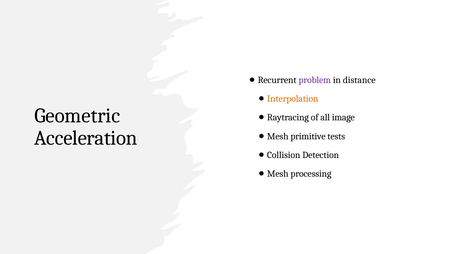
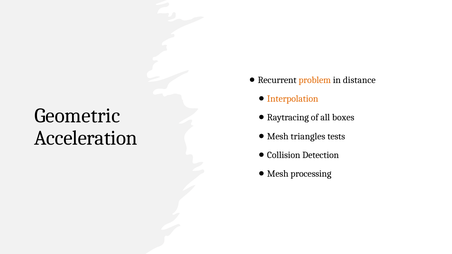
problem colour: purple -> orange
image: image -> boxes
primitive: primitive -> triangles
